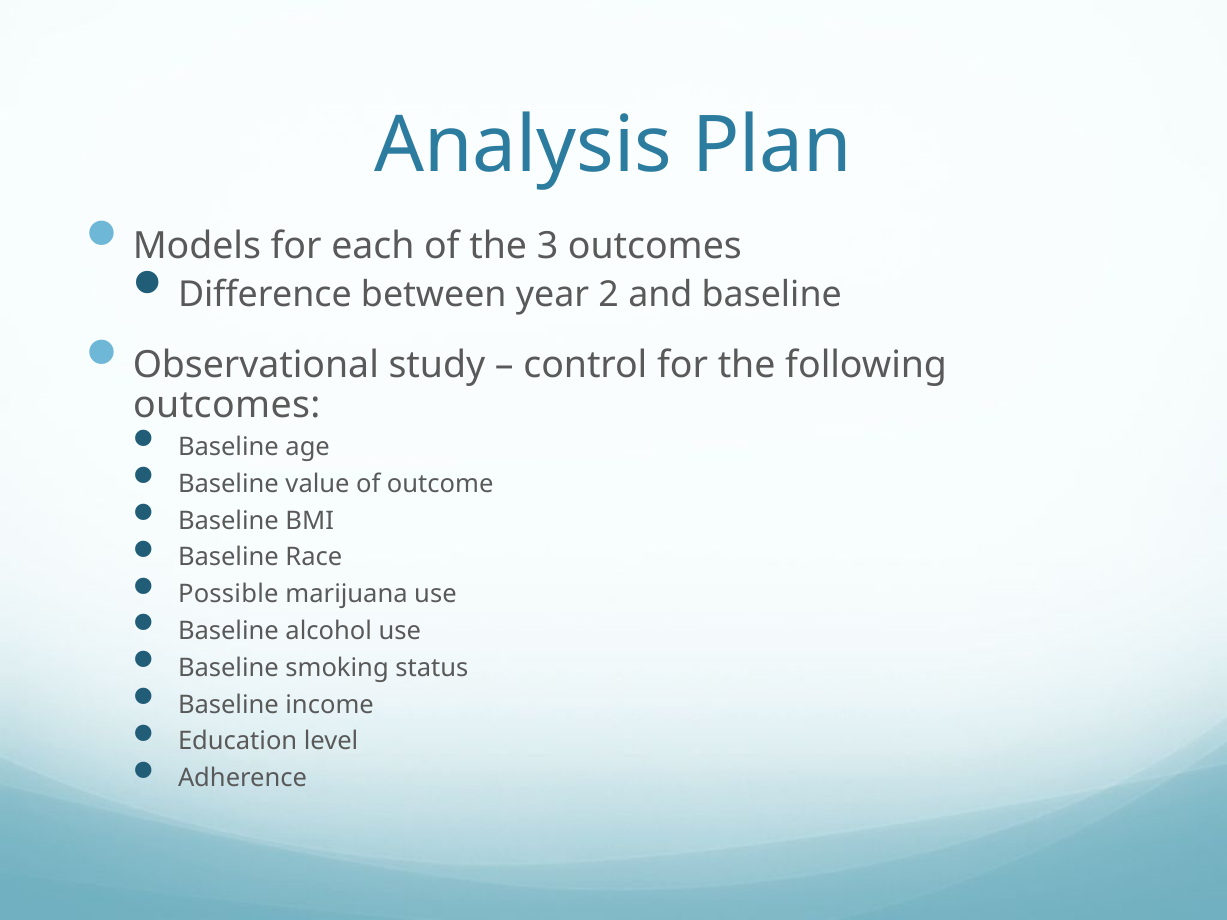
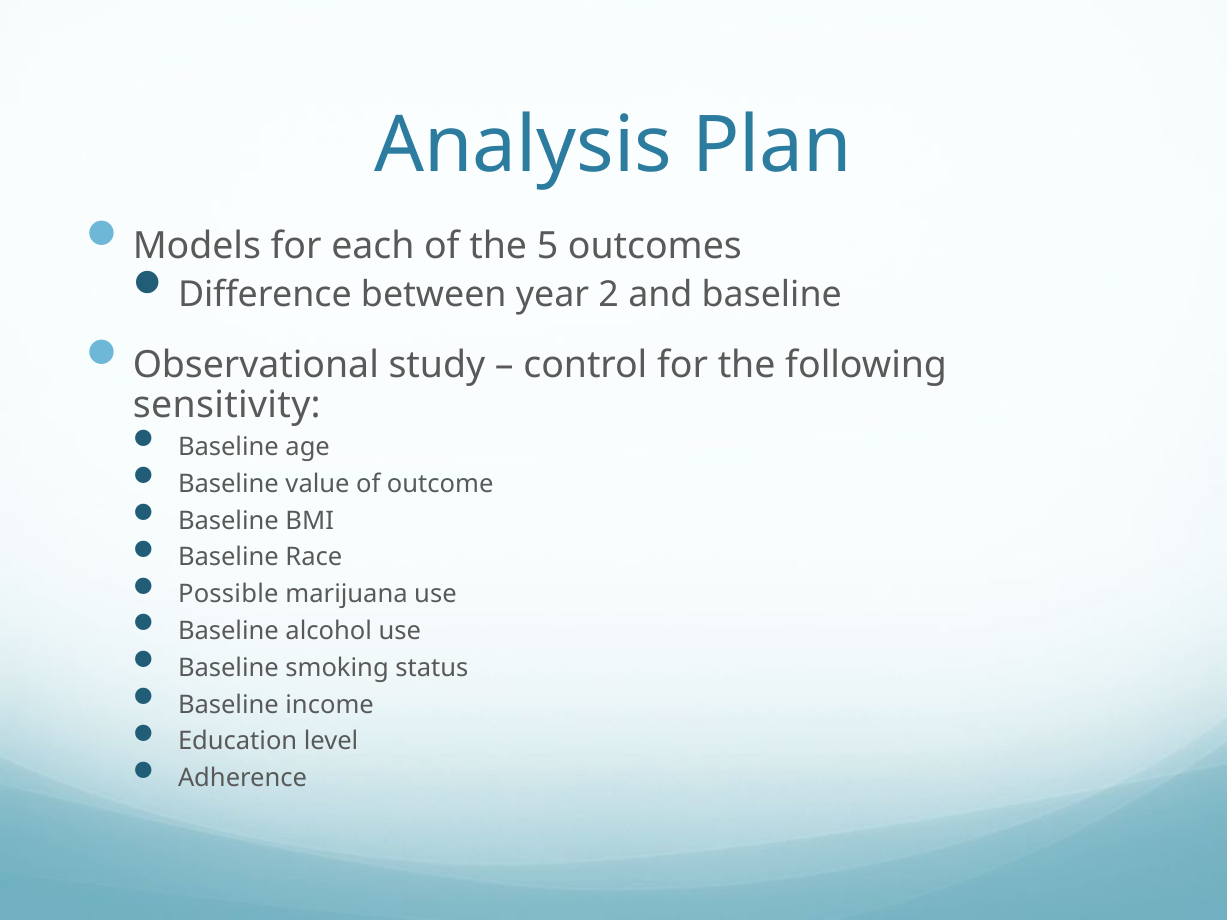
3: 3 -> 5
outcomes at (227, 405): outcomes -> sensitivity
